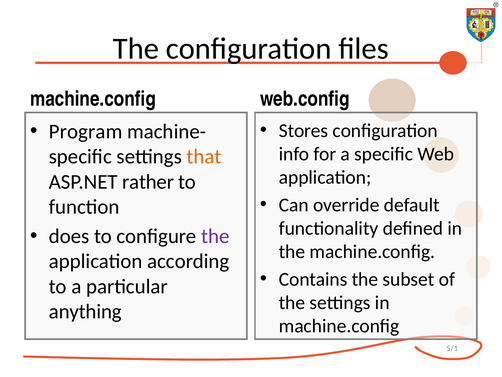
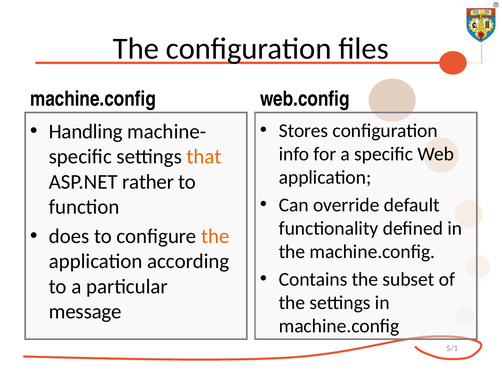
Program: Program -> Handling
the at (215, 236) colour: purple -> orange
anything: anything -> message
